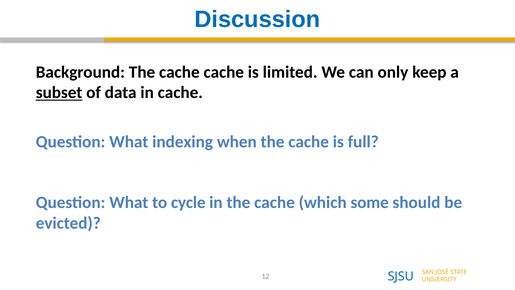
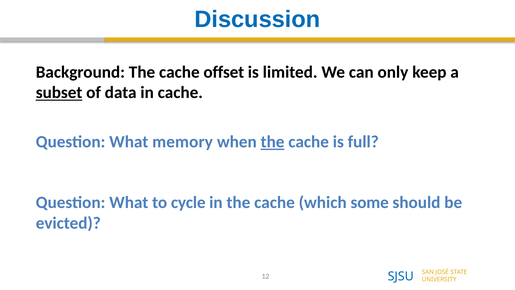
cache cache: cache -> offset
indexing: indexing -> memory
the at (273, 142) underline: none -> present
